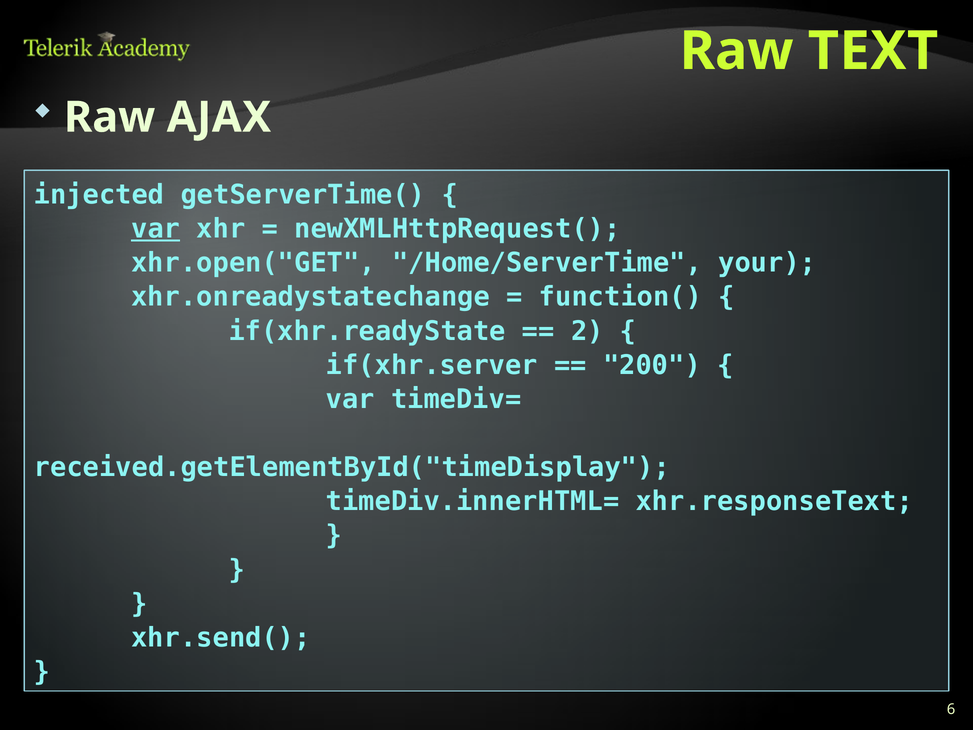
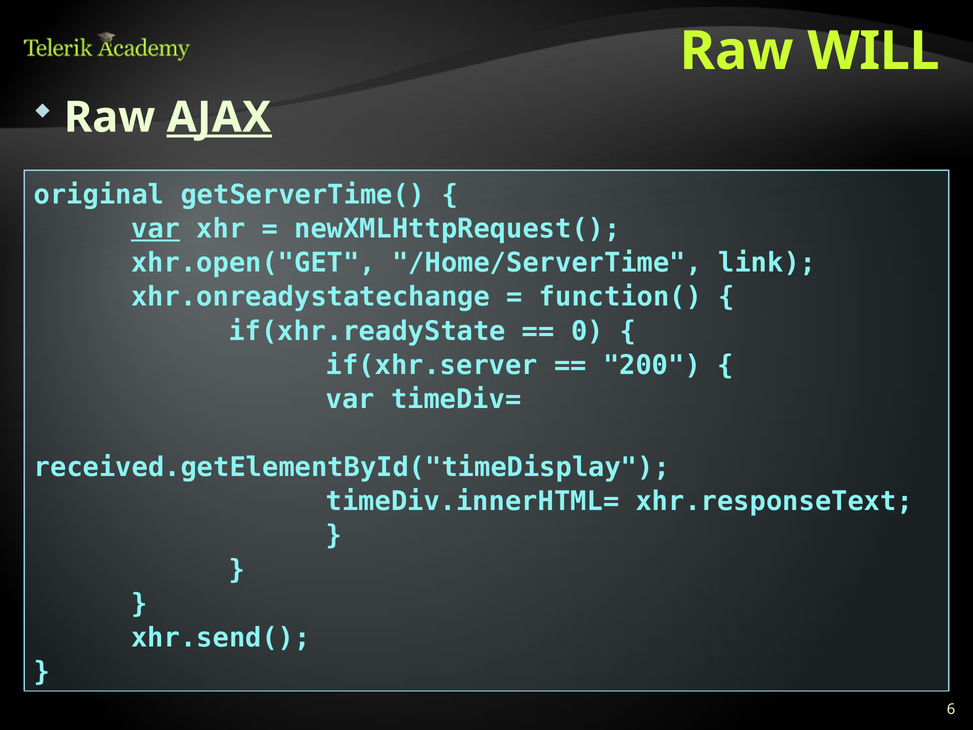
TEXT: TEXT -> WILL
AJAX underline: none -> present
injected: injected -> original
your: your -> link
2: 2 -> 0
